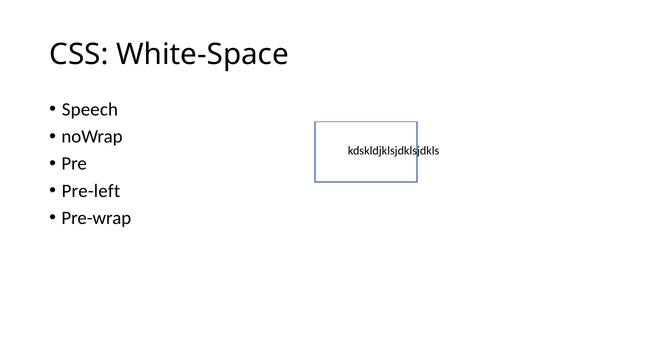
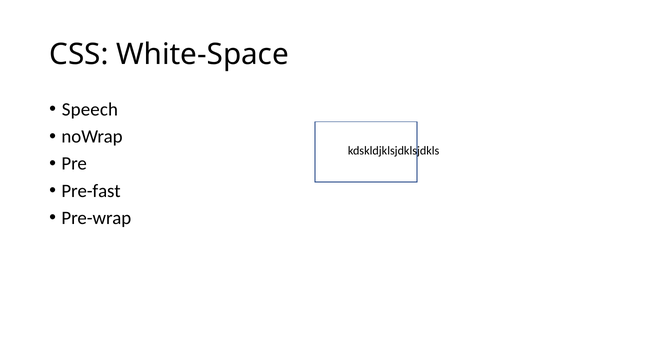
Pre-left: Pre-left -> Pre-fast
